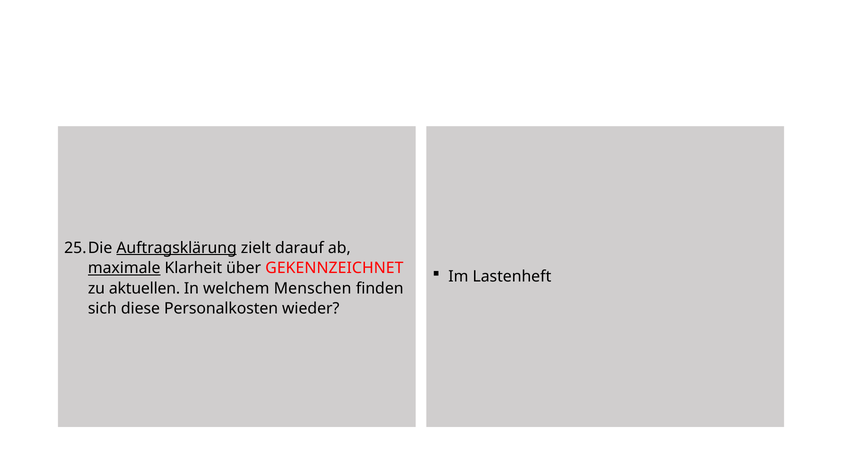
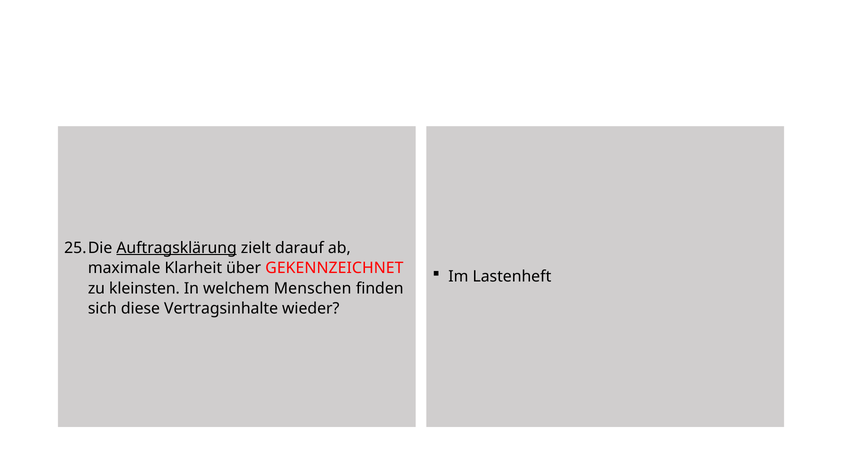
maximale underline: present -> none
aktuellen: aktuellen -> kleinsten
Personalkosten: Personalkosten -> Vertragsinhalte
